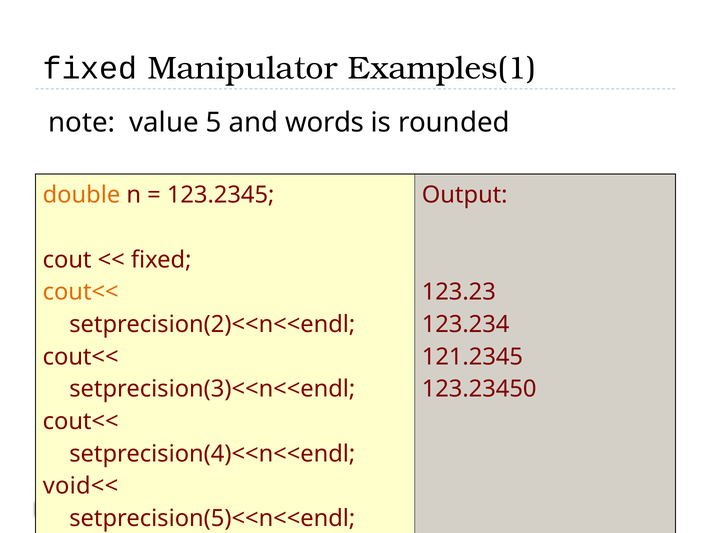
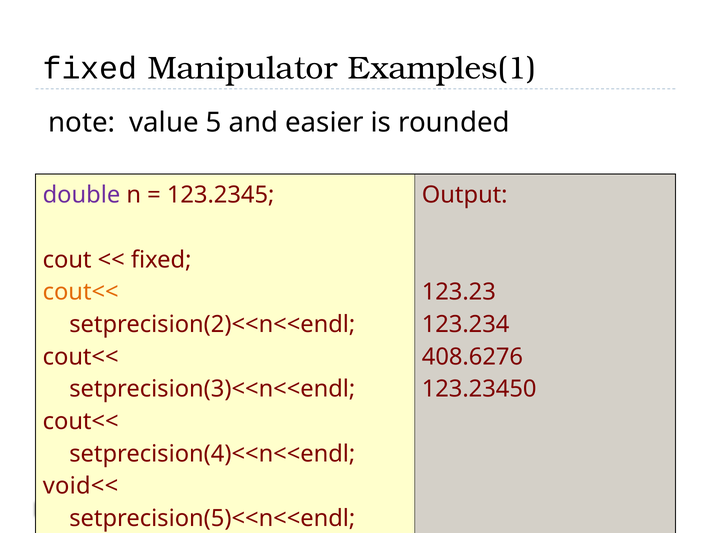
words: words -> easier
double colour: orange -> purple
121.2345: 121.2345 -> 408.6276
